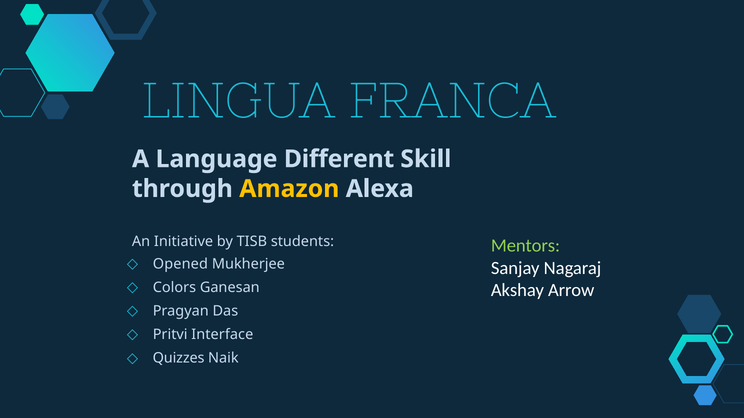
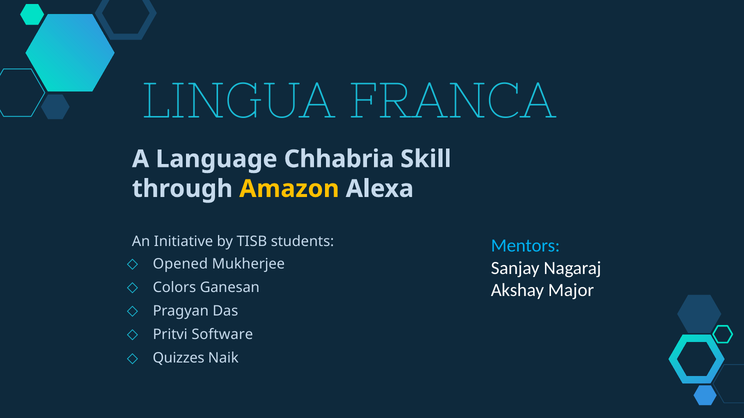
Different: Different -> Chhabria
Mentors colour: light green -> light blue
Arrow: Arrow -> Major
Interface: Interface -> Software
